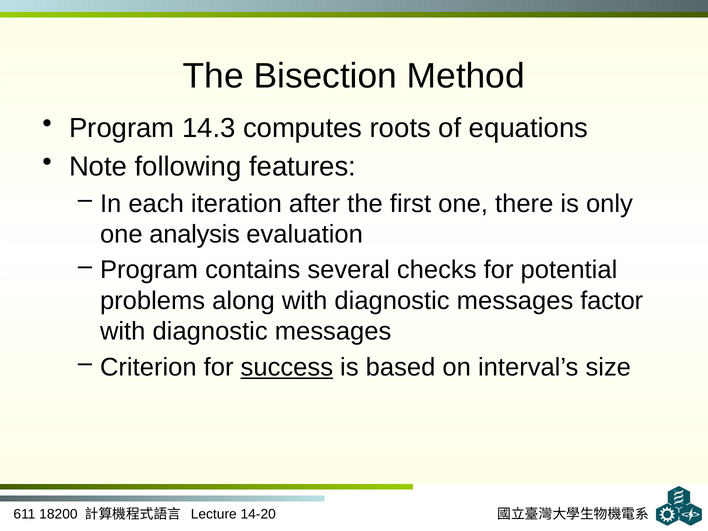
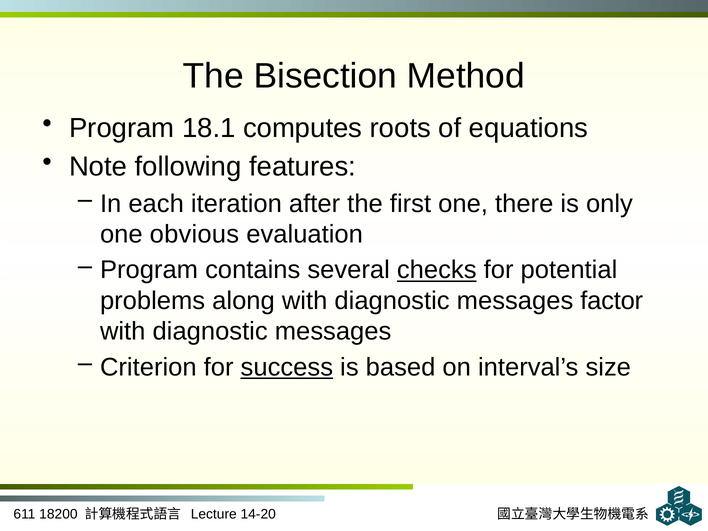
14.3: 14.3 -> 18.1
analysis: analysis -> obvious
checks underline: none -> present
